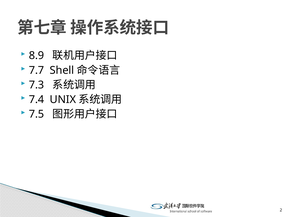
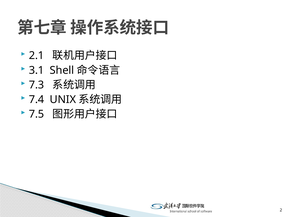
8.9: 8.9 -> 2.1
7.7: 7.7 -> 3.1
